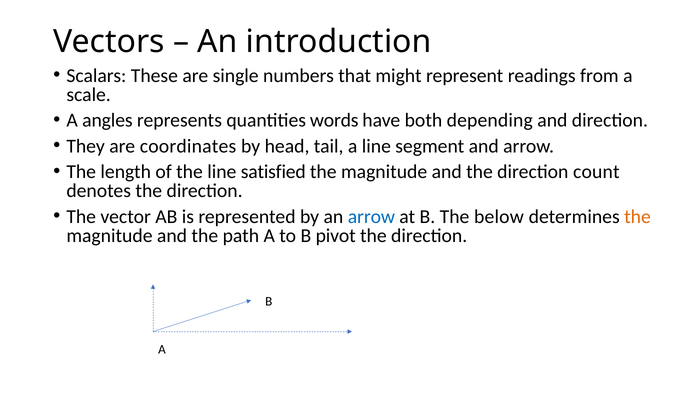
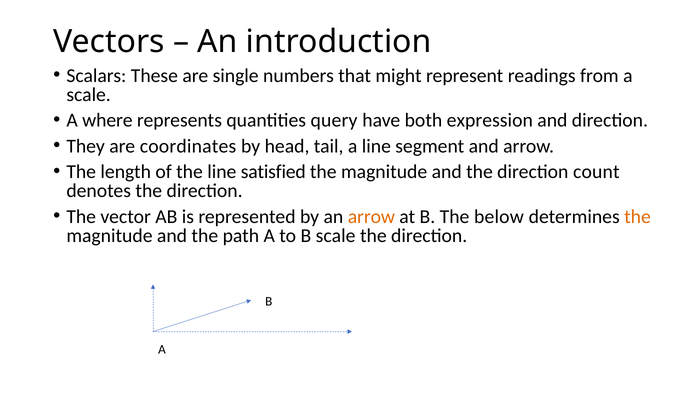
angles: angles -> where
words: words -> query
depending: depending -> expression
arrow at (371, 217) colour: blue -> orange
B pivot: pivot -> scale
